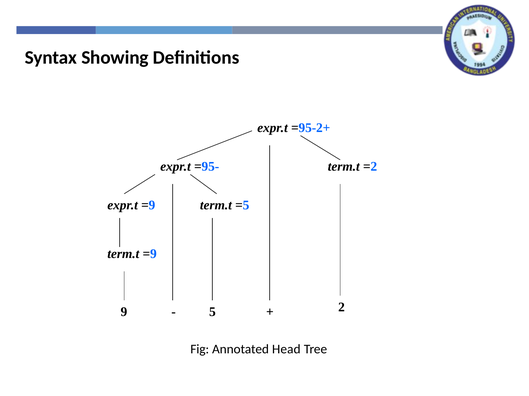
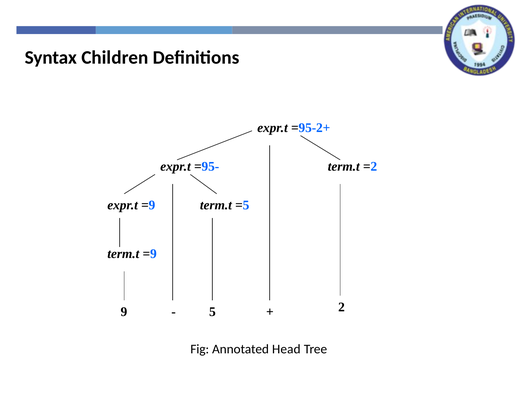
Showing: Showing -> Children
